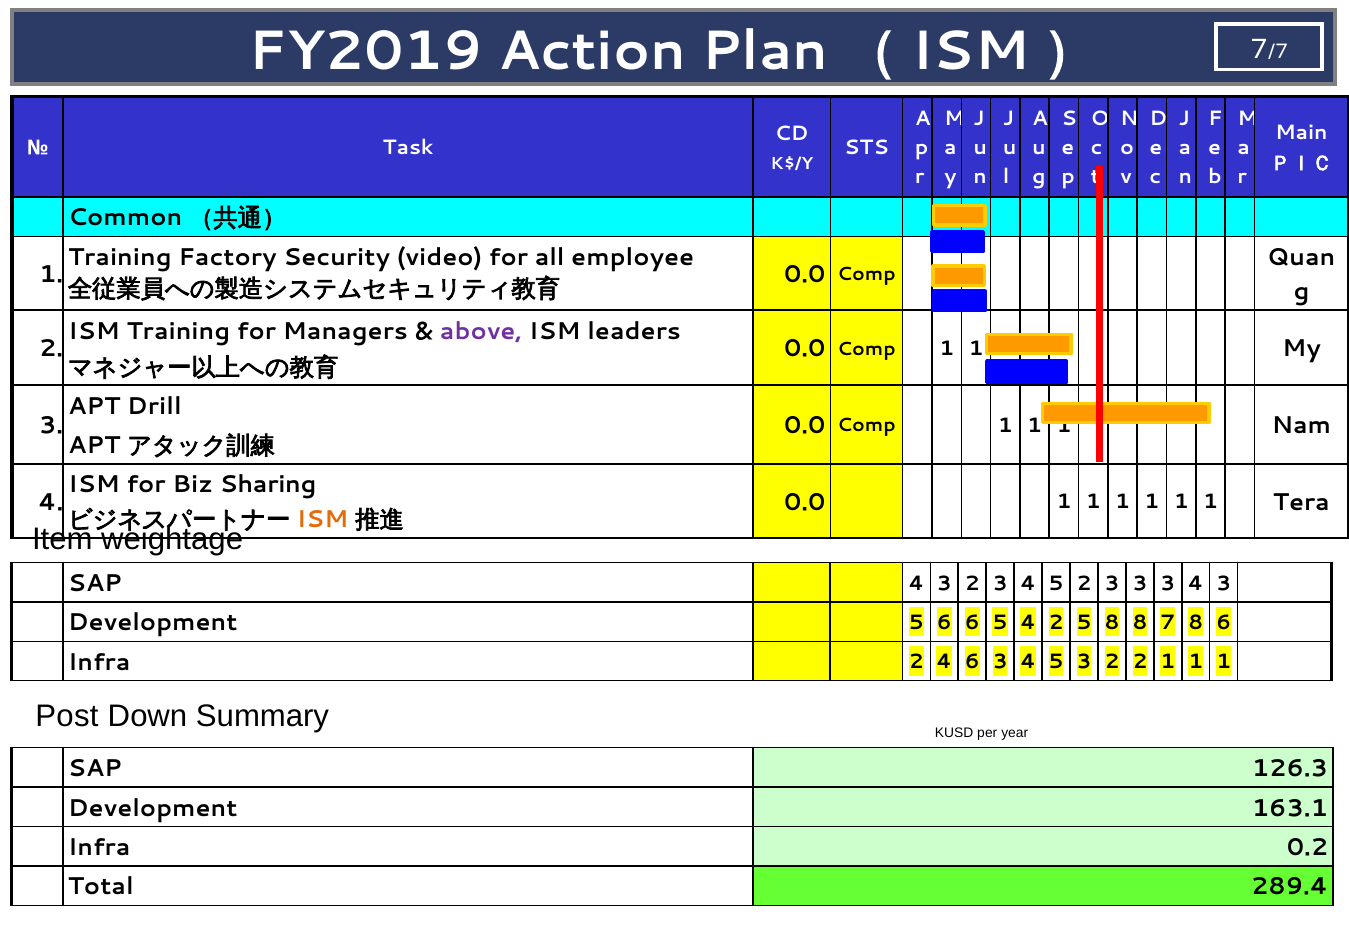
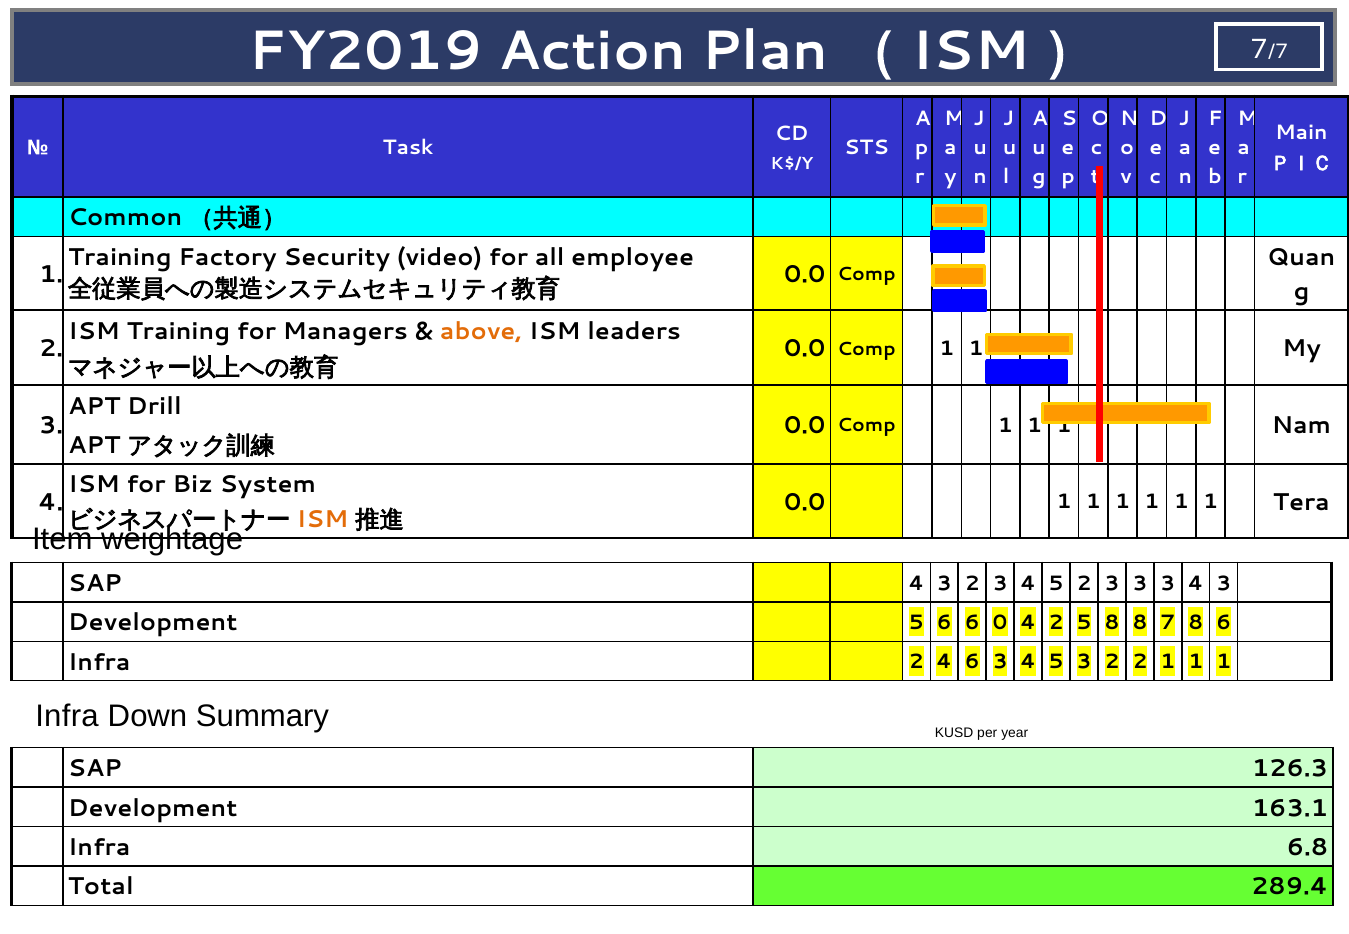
above colour: purple -> orange
Sharing: Sharing -> System
6 5: 5 -> 0
Post at (67, 716): Post -> Infra
0.2: 0.2 -> 6.8
